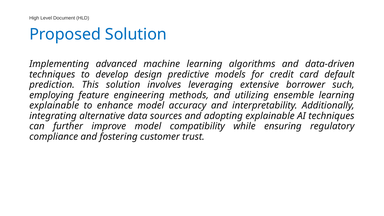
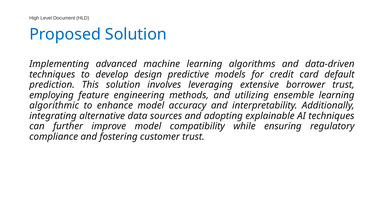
borrower such: such -> trust
explainable at (54, 106): explainable -> algorithmic
